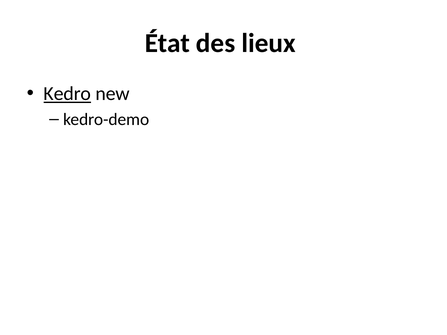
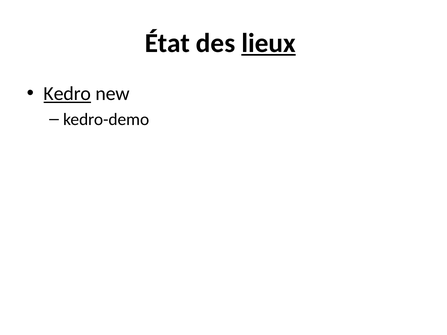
lieux underline: none -> present
